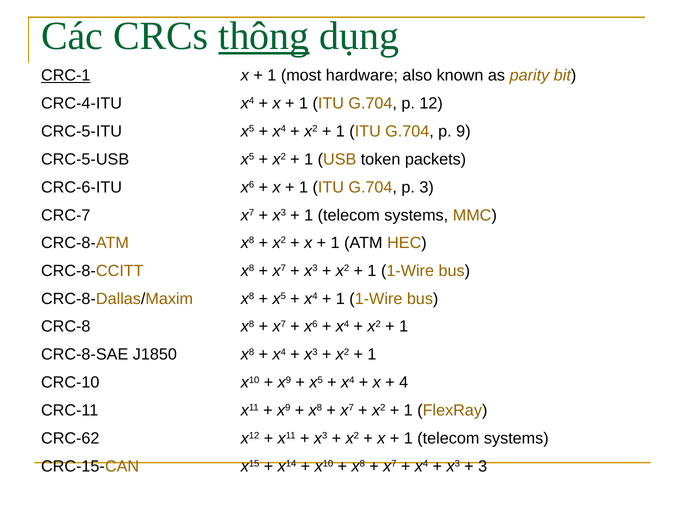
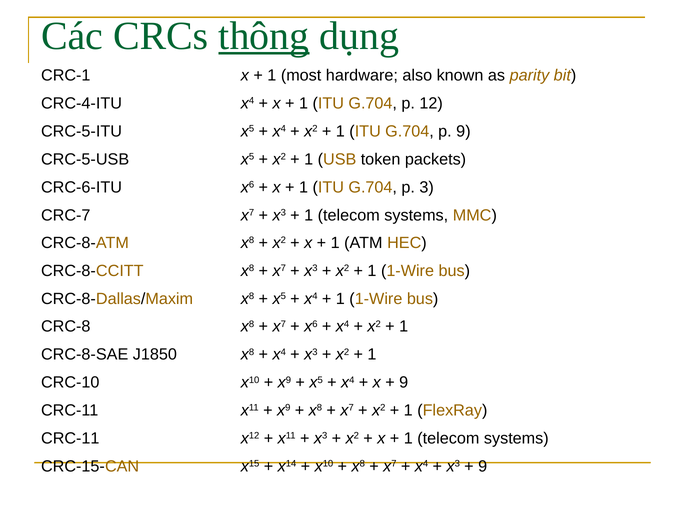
CRC-1 underline: present -> none
4 at (404, 382): 4 -> 9
CRC-62 at (70, 438): CRC-62 -> CRC-11
3 at (483, 466): 3 -> 9
